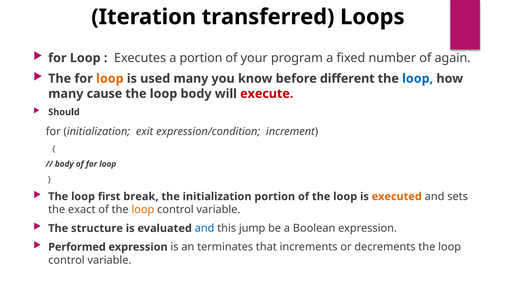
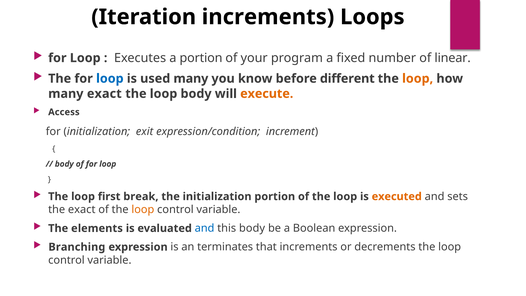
Iteration transferred: transferred -> increments
again: again -> linear
loop at (110, 79) colour: orange -> blue
loop at (418, 79) colour: blue -> orange
many cause: cause -> exact
execute colour: red -> orange
Should: Should -> Access
structure: structure -> elements
this jump: jump -> body
Performed: Performed -> Branching
